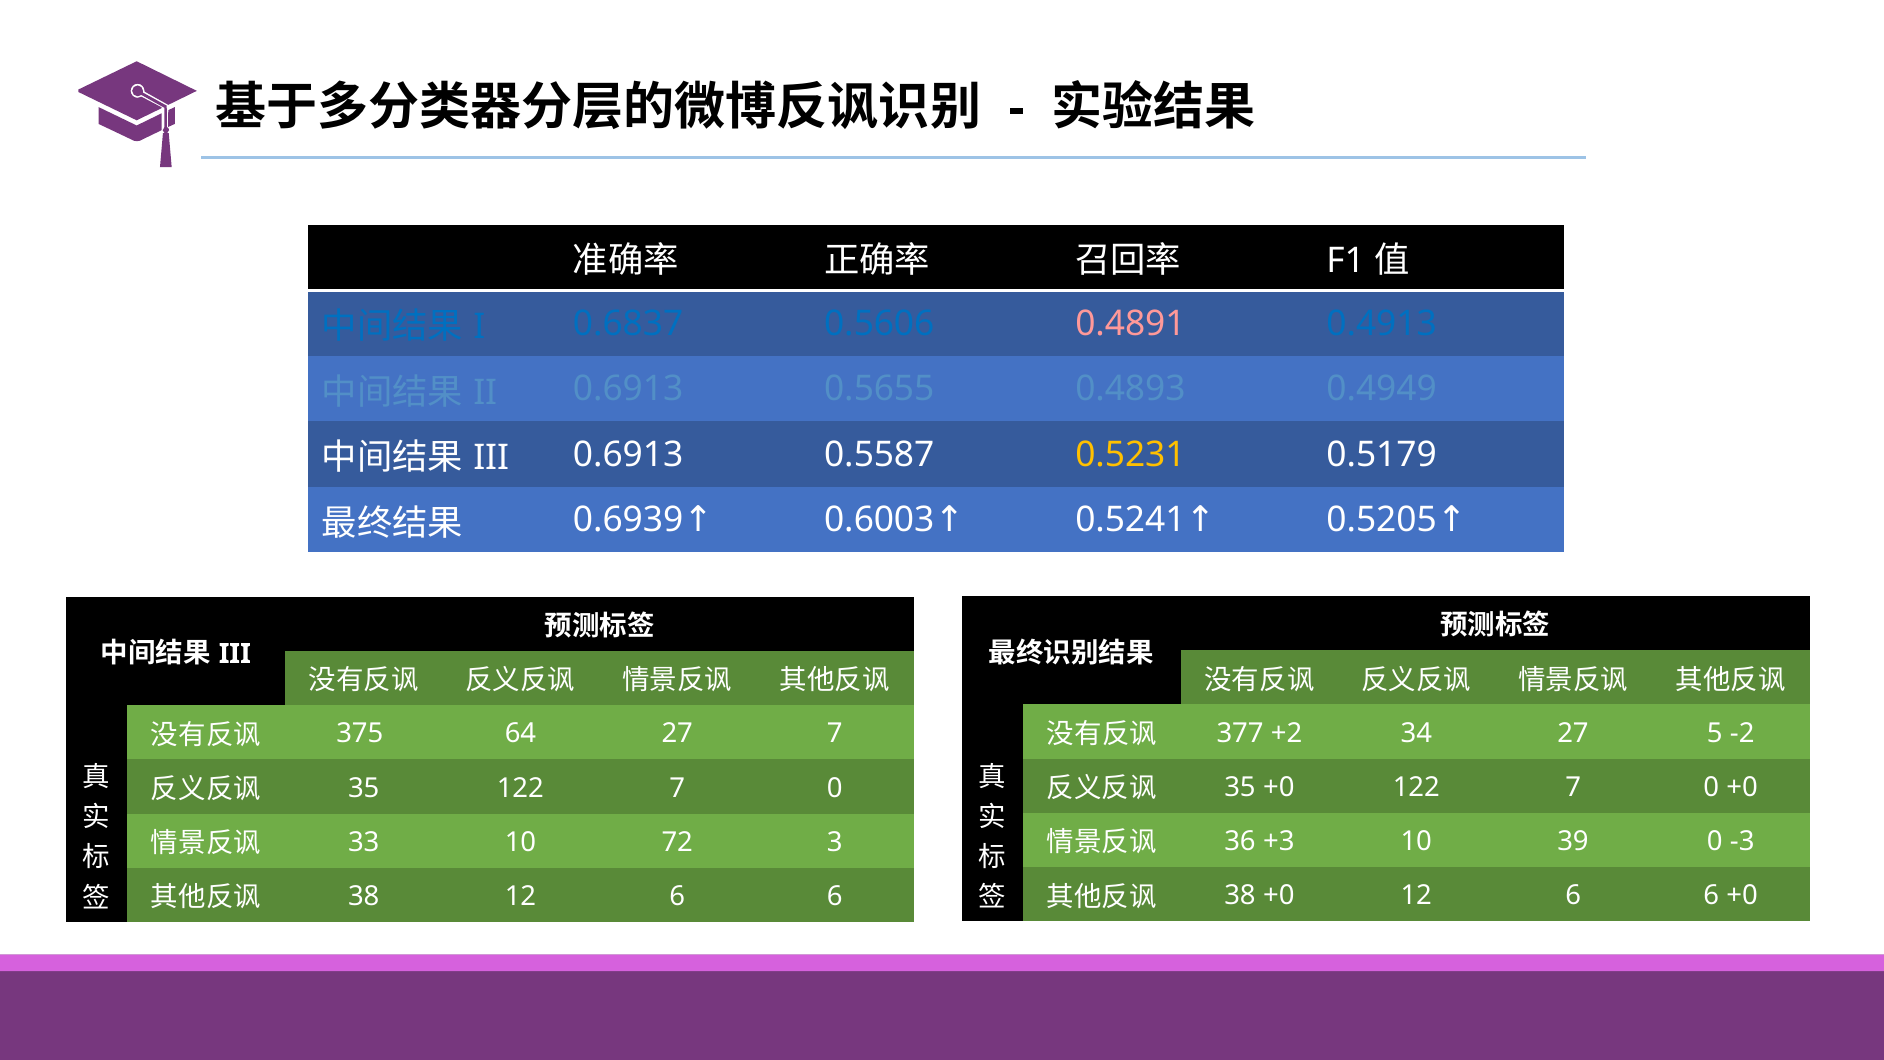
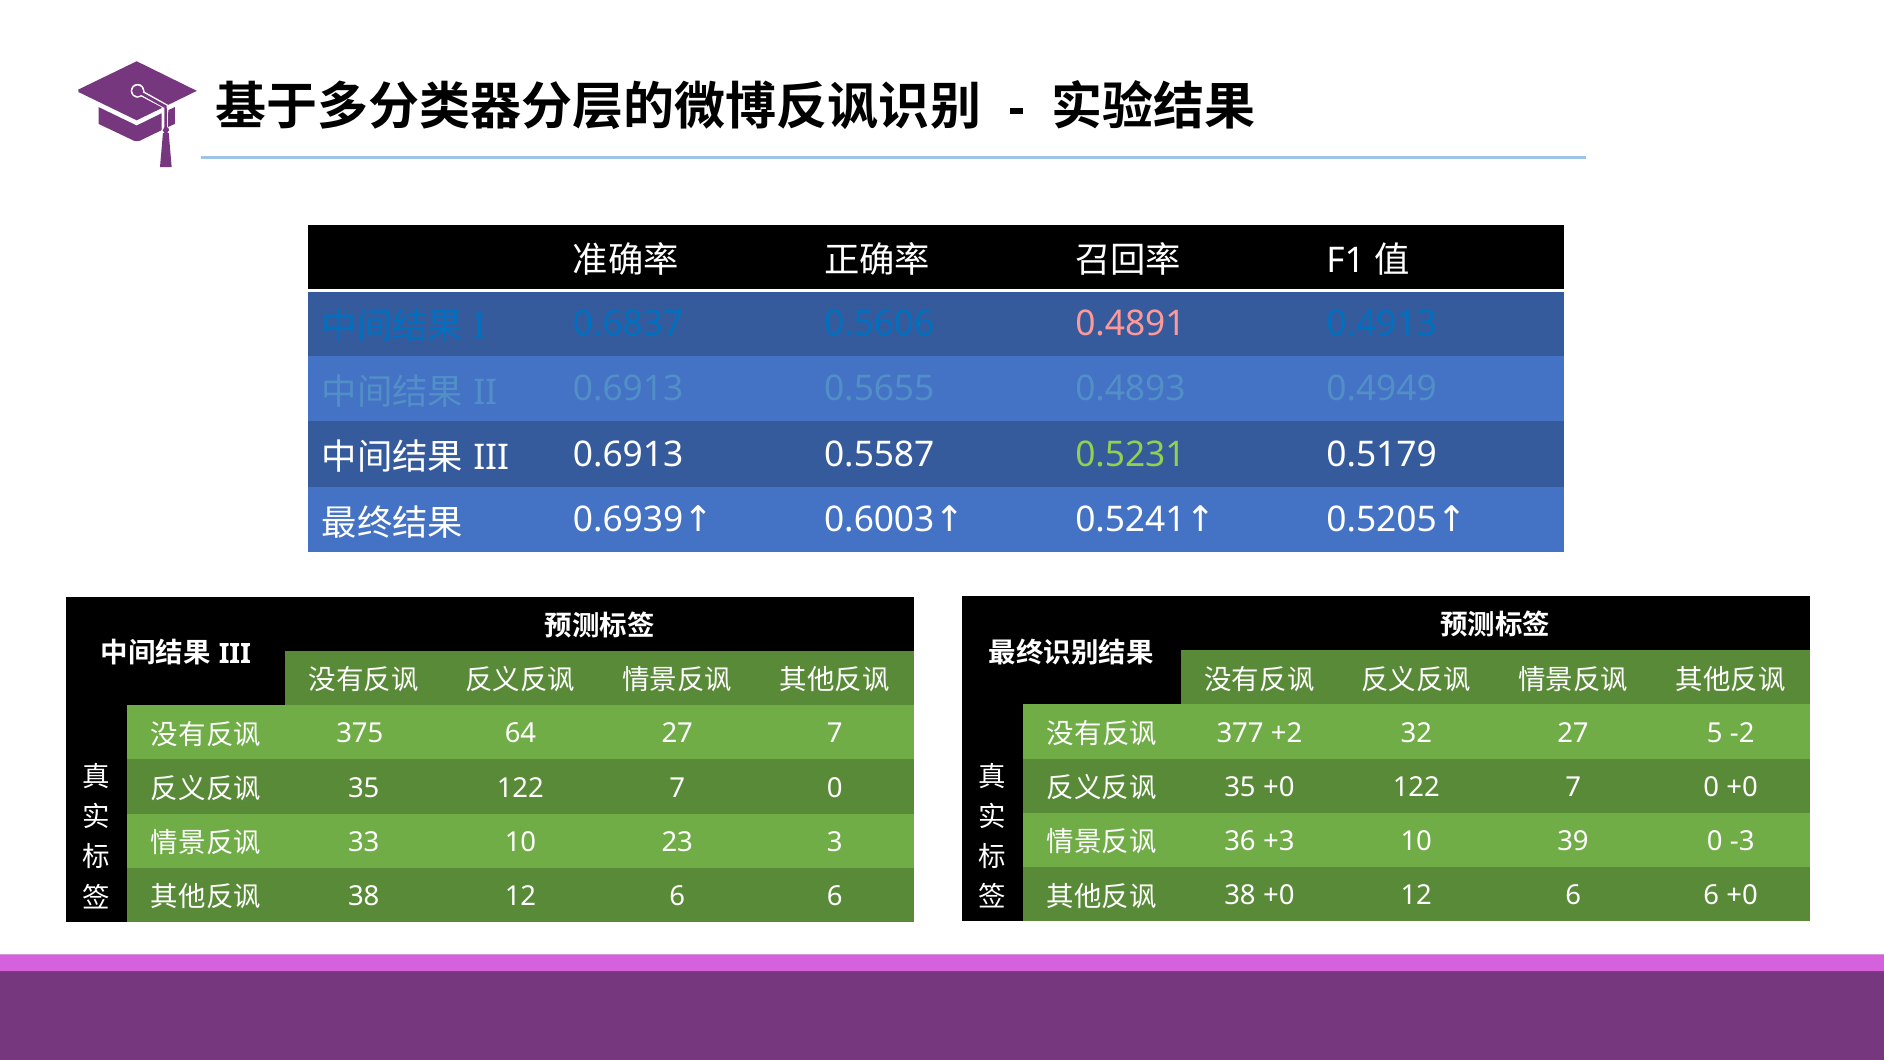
0.5231 colour: yellow -> light green
34: 34 -> 32
72: 72 -> 23
